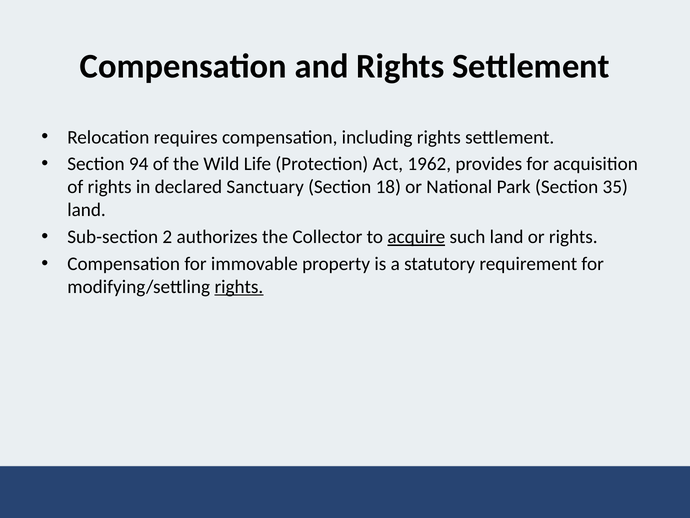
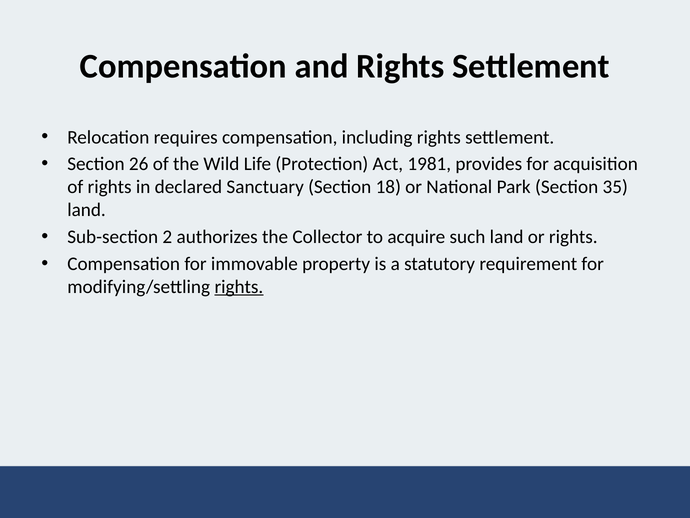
94: 94 -> 26
1962: 1962 -> 1981
acquire underline: present -> none
